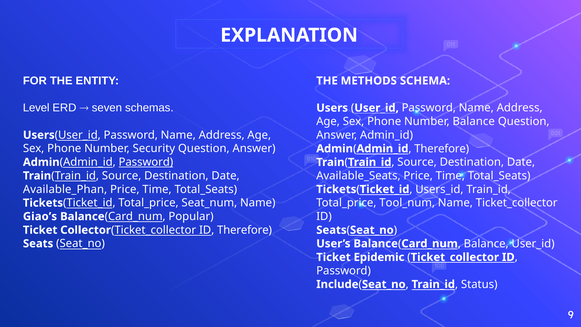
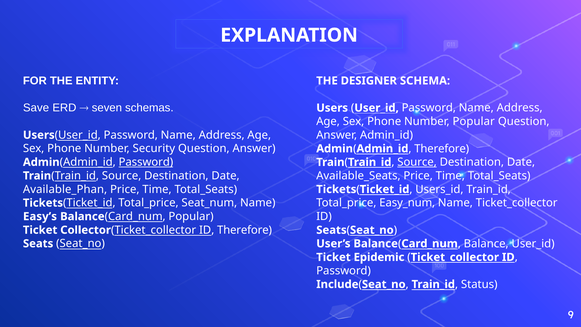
METHODS: METHODS -> DESIGNER
Level: Level -> Save
Number Balance: Balance -> Popular
Source at (417, 162) underline: none -> present
Tool_num: Tool_num -> Easy_num
Giao’s: Giao’s -> Easy’s
